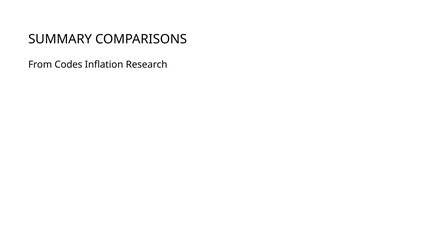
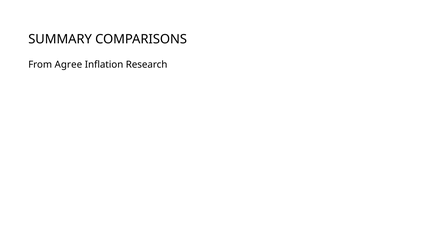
Codes: Codes -> Agree
